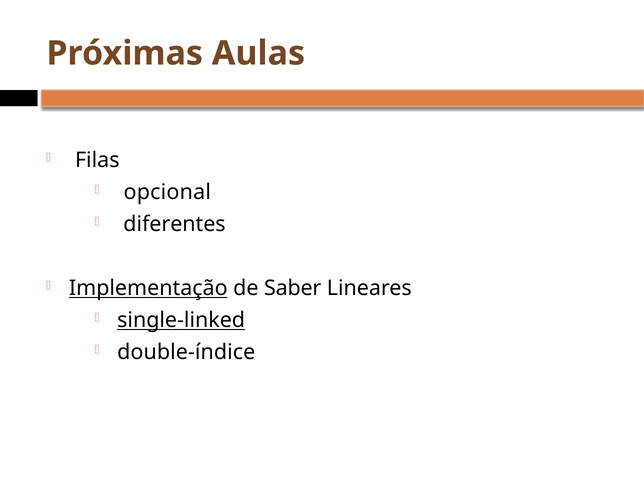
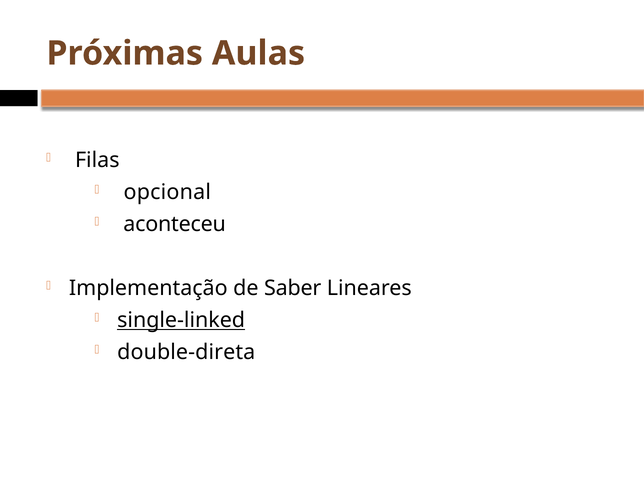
diferentes: diferentes -> aconteceu
Implementação underline: present -> none
double-índice: double-índice -> double-direta
